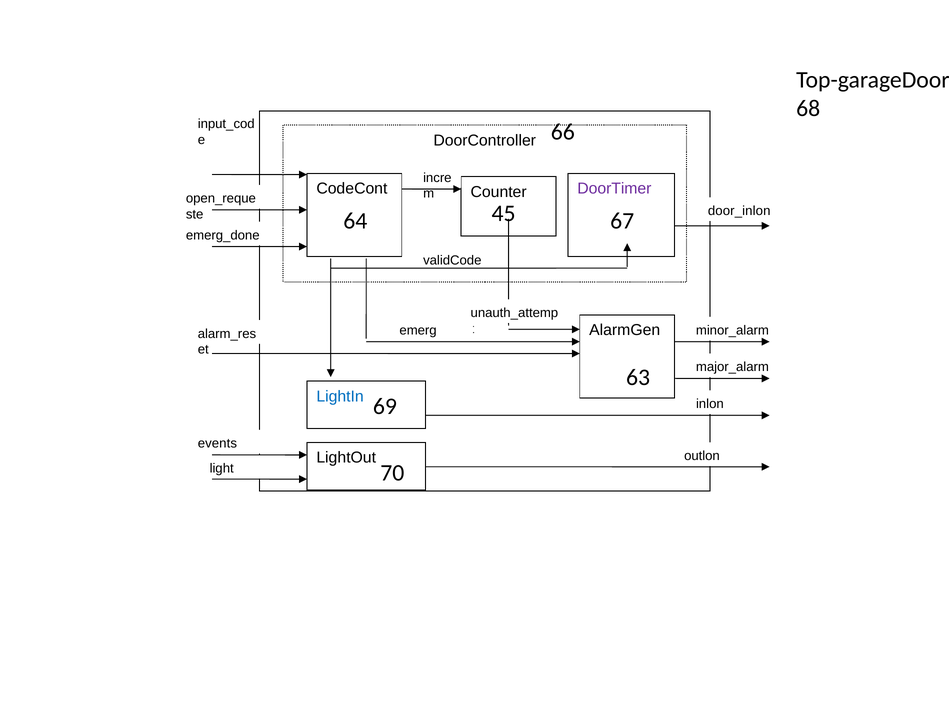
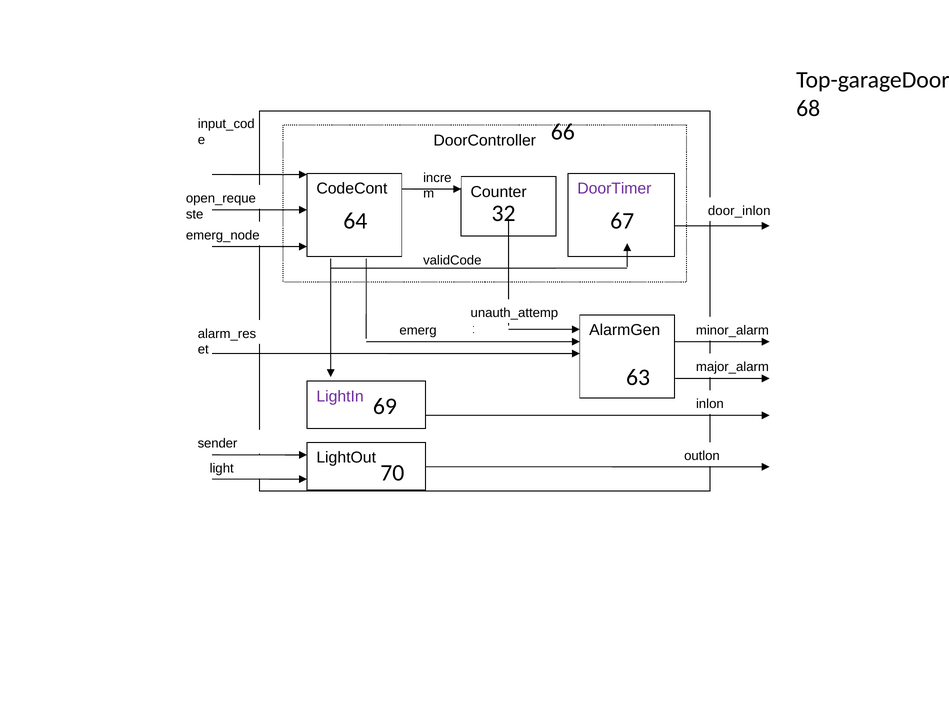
45: 45 -> 32
emerg_done: emerg_done -> emerg_node
LightIn colour: blue -> purple
events: events -> sender
